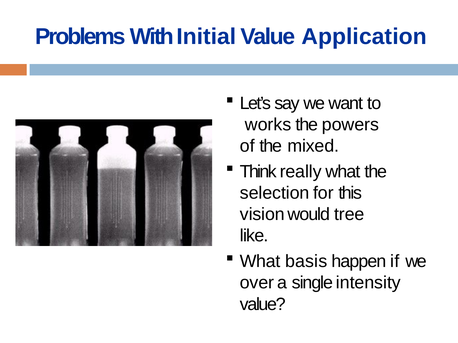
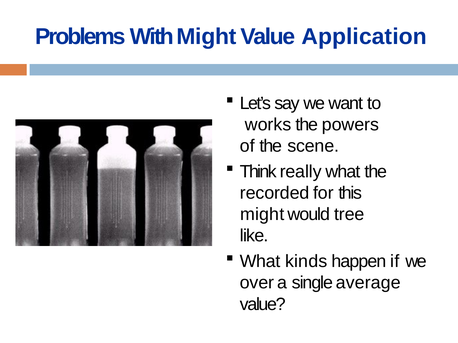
With Initial: Initial -> Might
mixed: mixed -> scene
selection: selection -> recorded
vision at (262, 215): vision -> might
basis: basis -> kinds
intensity: intensity -> average
